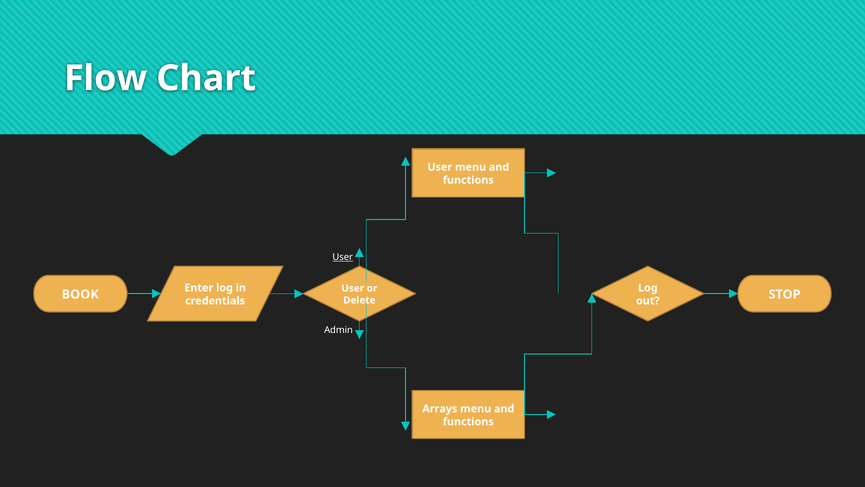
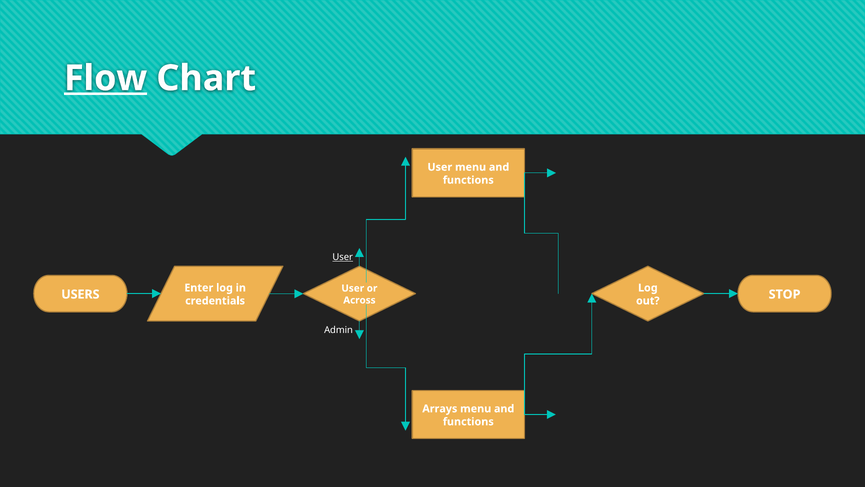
Flow underline: none -> present
BOOK: BOOK -> USERS
Delete: Delete -> Across
